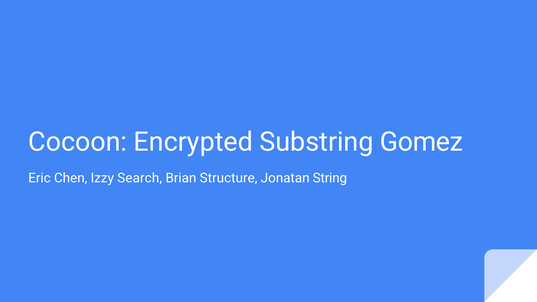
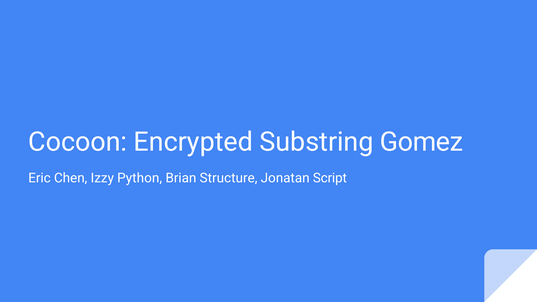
Search: Search -> Python
String: String -> Script
